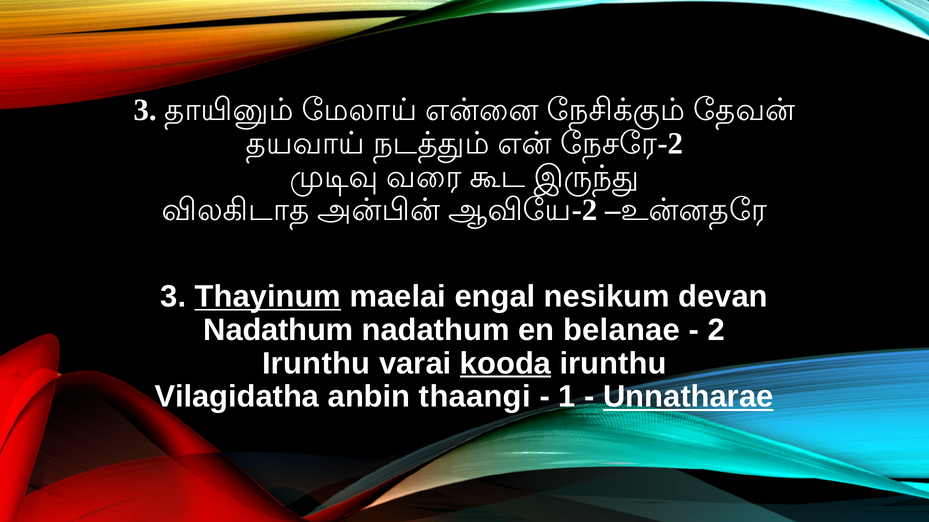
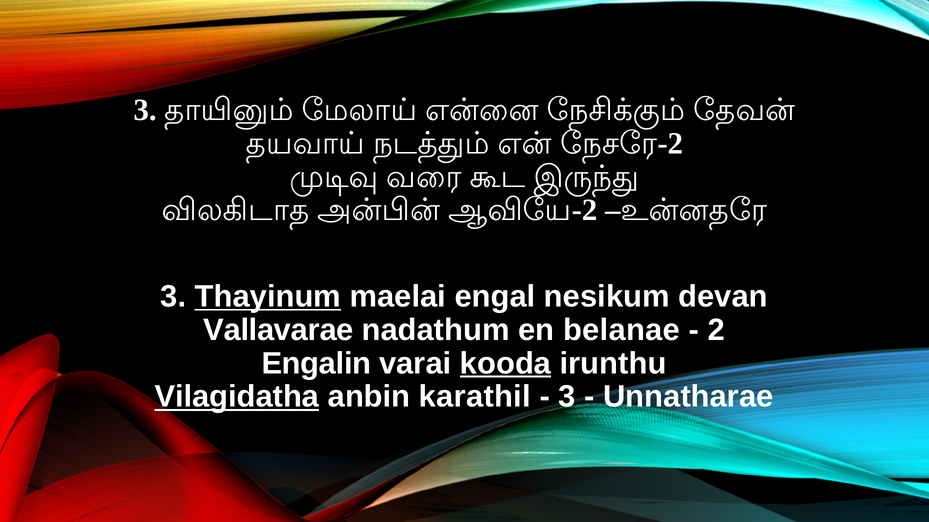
Nadathum at (278, 330): Nadathum -> Vallavarae
Irunthu at (316, 364): Irunthu -> Engalin
Vilagidatha underline: none -> present
thaangi: thaangi -> karathil
1 at (567, 397): 1 -> 3
Unnatharae underline: present -> none
